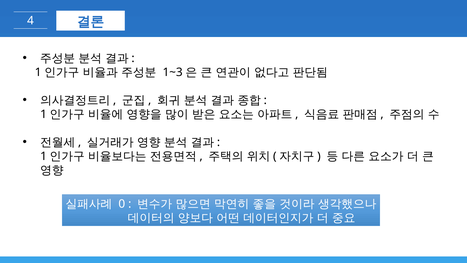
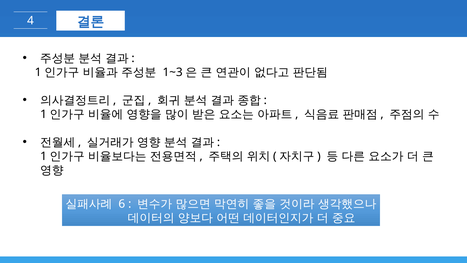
0: 0 -> 6
